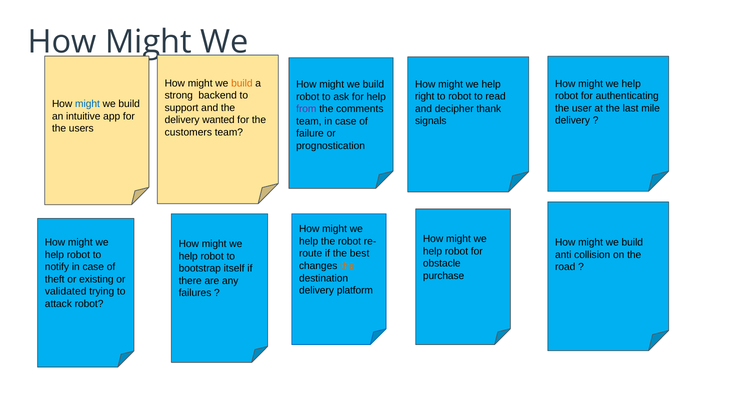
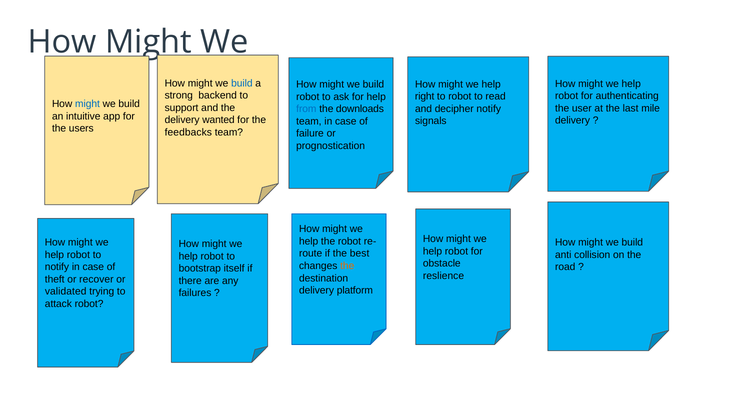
build at (242, 83) colour: orange -> blue
decipher thank: thank -> notify
from colour: purple -> blue
comments: comments -> downloads
customers: customers -> feedbacks
purchase: purchase -> reslience
existing: existing -> recover
